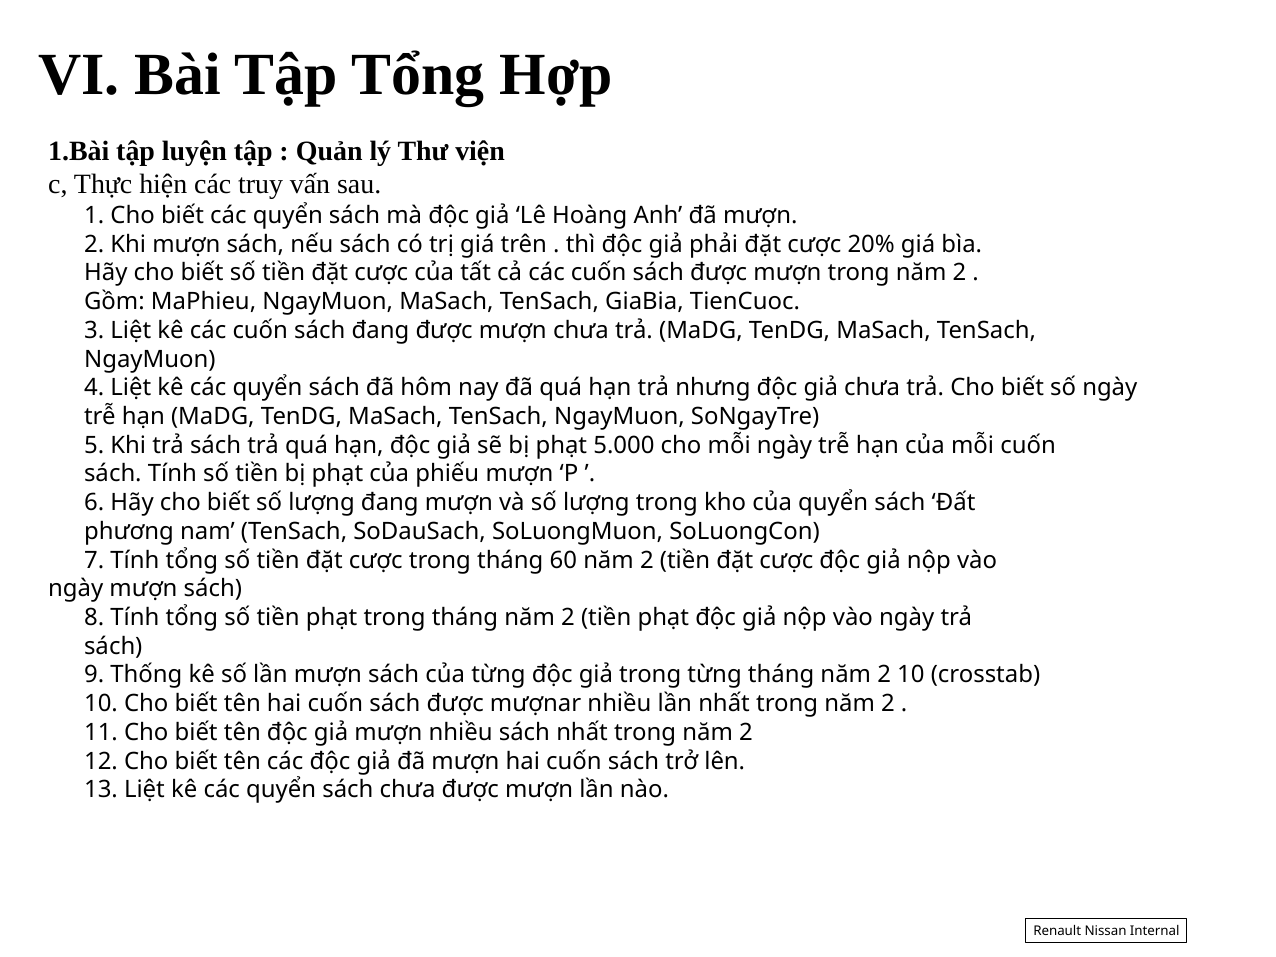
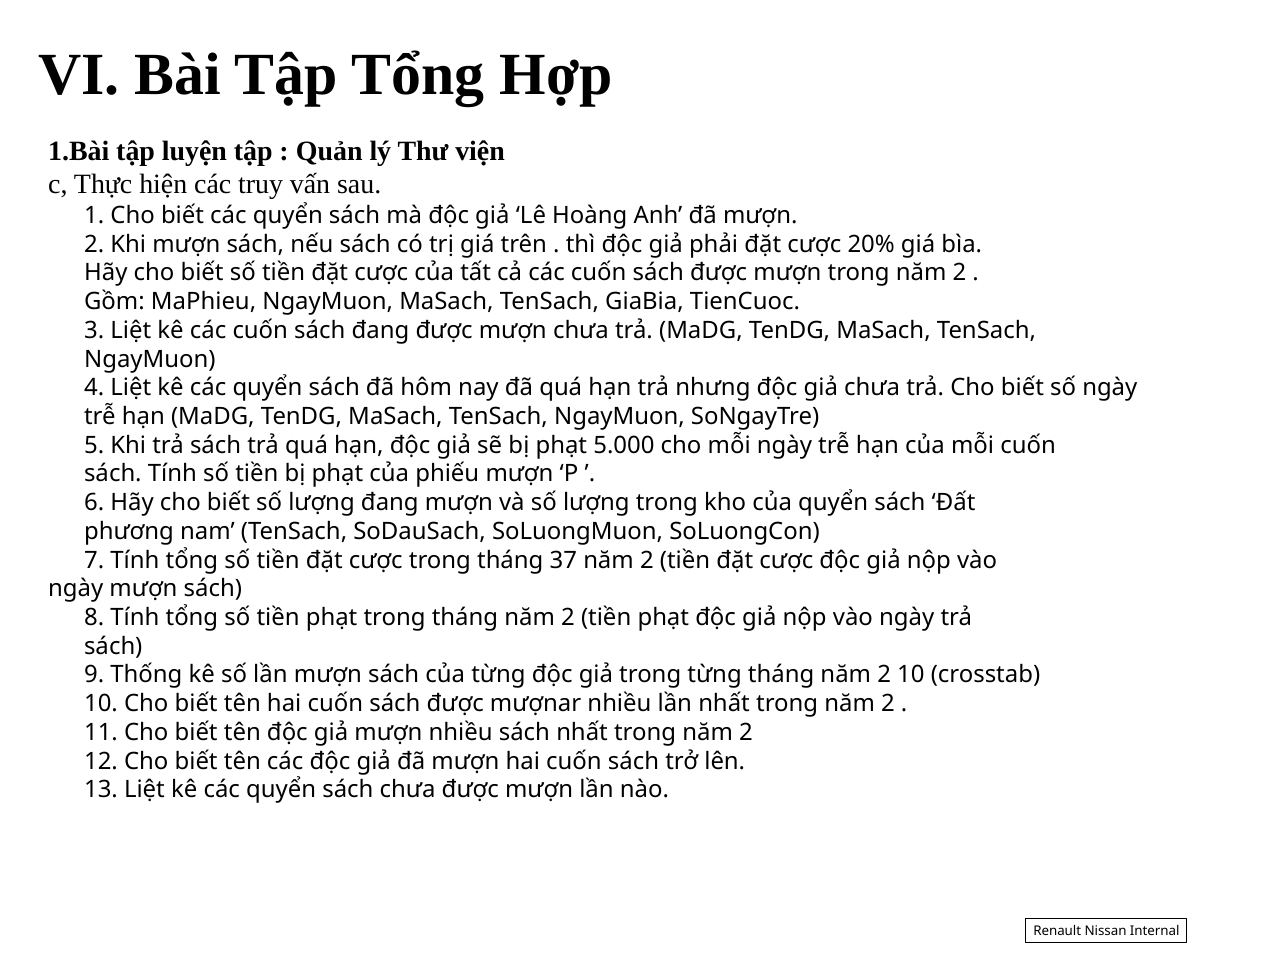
60: 60 -> 37
